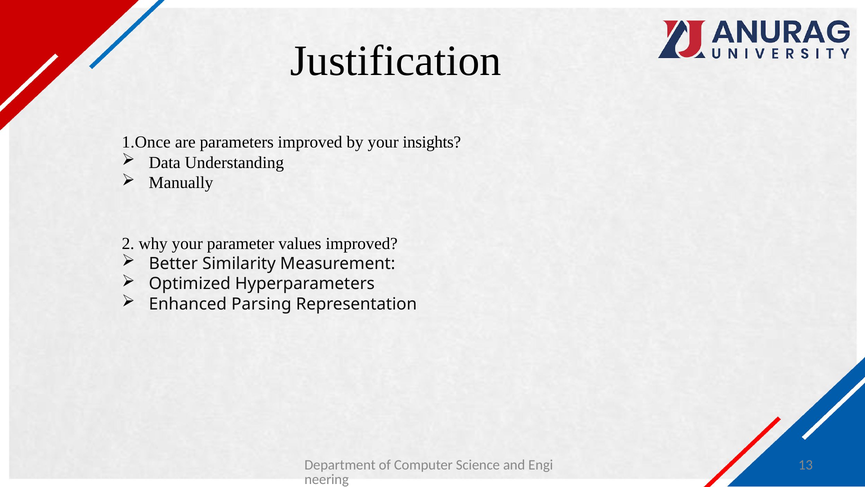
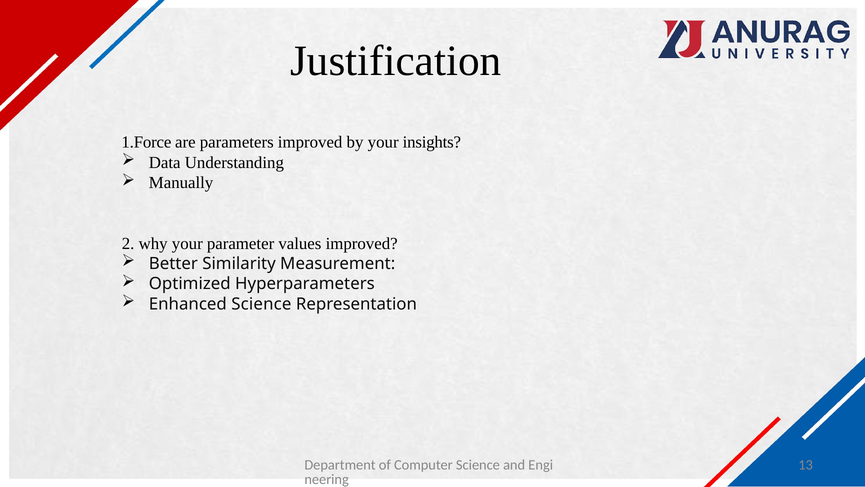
1.Once: 1.Once -> 1.Force
Enhanced Parsing: Parsing -> Science
